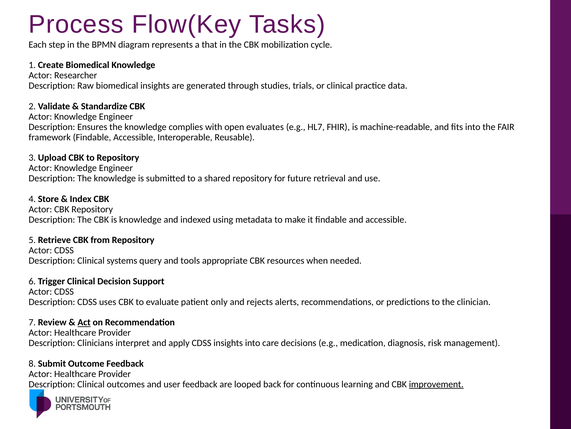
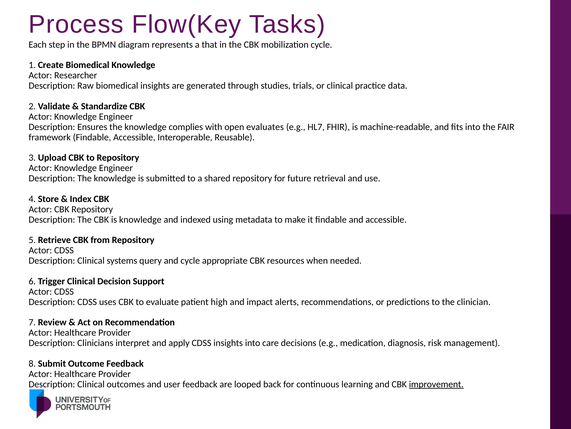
and tools: tools -> cycle
only: only -> high
rejects: rejects -> impact
Act underline: present -> none
